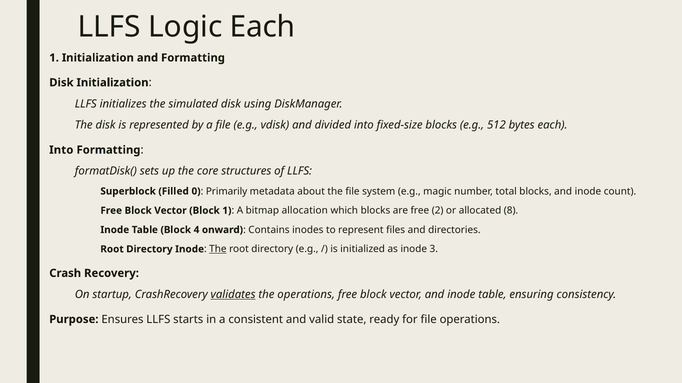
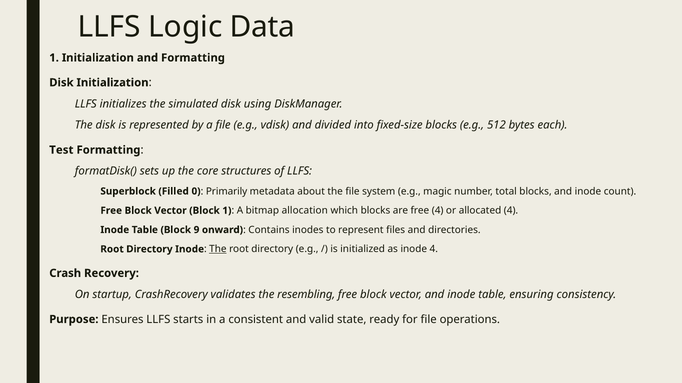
Logic Each: Each -> Data
Into at (61, 150): Into -> Test
free 2: 2 -> 4
allocated 8: 8 -> 4
4: 4 -> 9
inode 3: 3 -> 4
validates underline: present -> none
the operations: operations -> resembling
